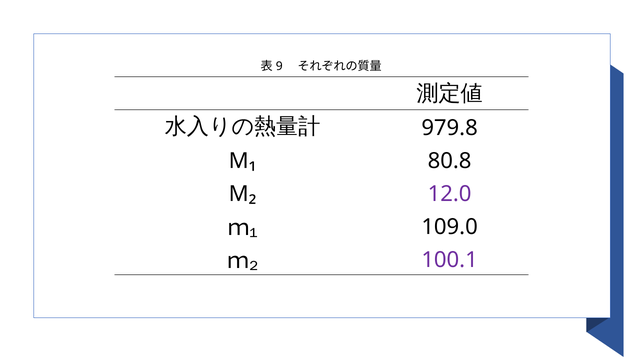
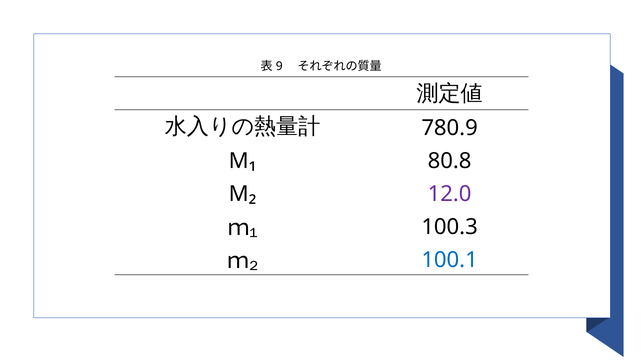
979.8: 979.8 -> 780.9
109.0: 109.0 -> 100.3
100.1 colour: purple -> blue
